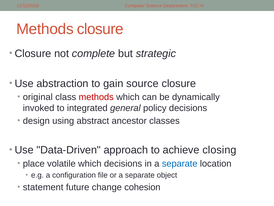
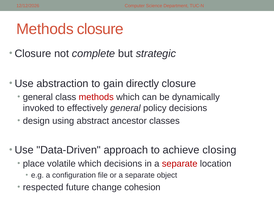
source: source -> directly
original at (38, 97): original -> general
integrated: integrated -> effectively
separate at (180, 163) colour: blue -> red
statement: statement -> respected
